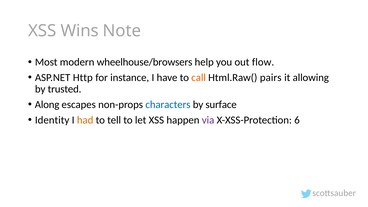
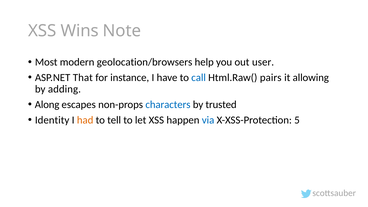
wheelhouse/browsers: wheelhouse/browsers -> geolocation/browsers
flow: flow -> user
Http: Http -> That
call colour: orange -> blue
trusted: trusted -> adding
surface: surface -> trusted
via colour: purple -> blue
6: 6 -> 5
